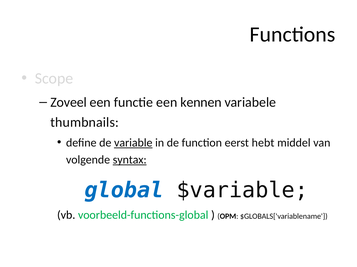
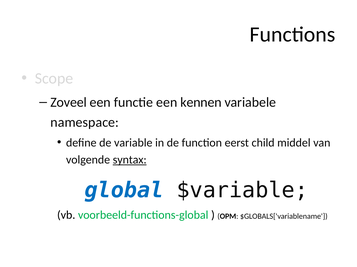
thumbnails: thumbnails -> namespace
variable underline: present -> none
hebt: hebt -> child
